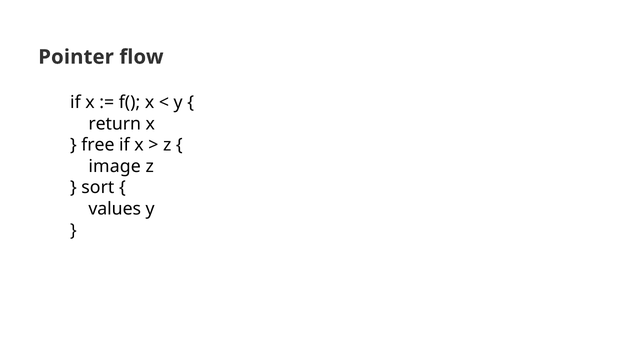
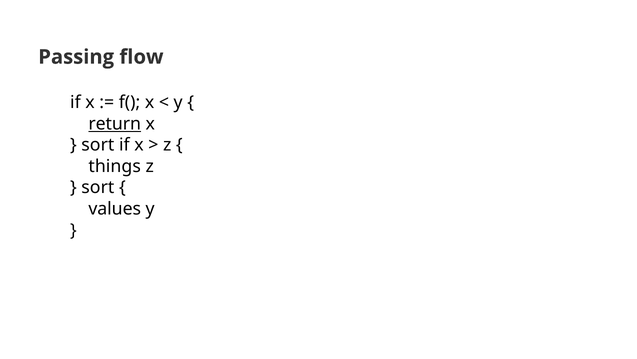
Pointer: Pointer -> Passing
return underline: none -> present
free at (98, 145): free -> sort
image: image -> things
